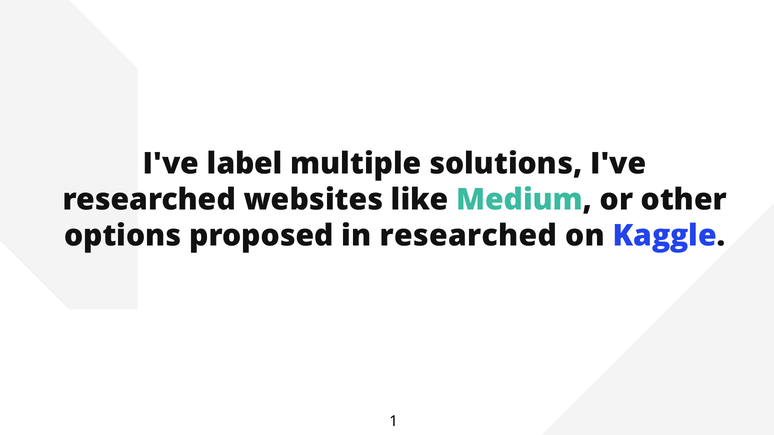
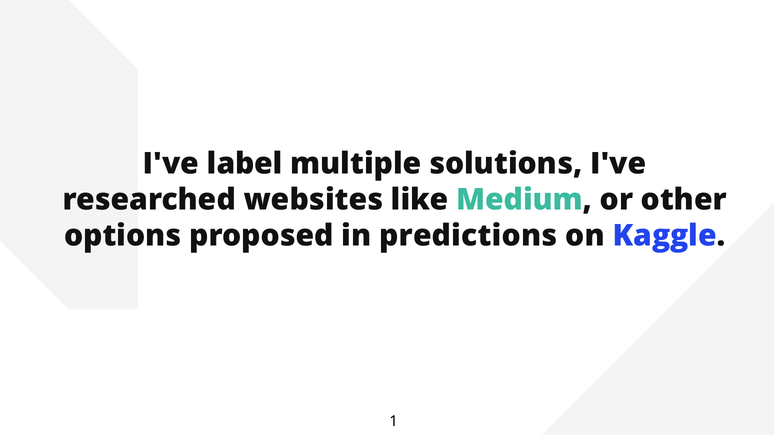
in researched: researched -> predictions
